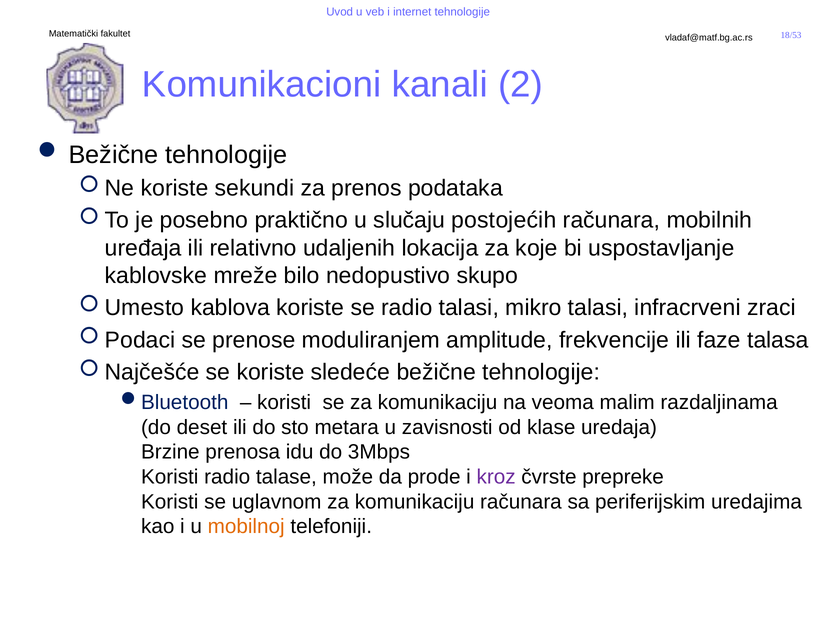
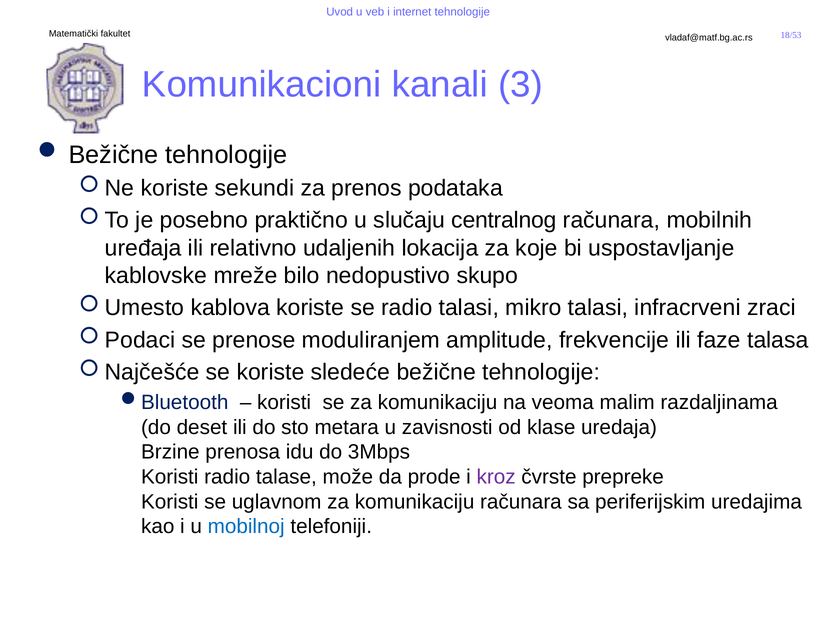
2: 2 -> 3
postojećih: postojećih -> centralnog
mobilnoj colour: orange -> blue
